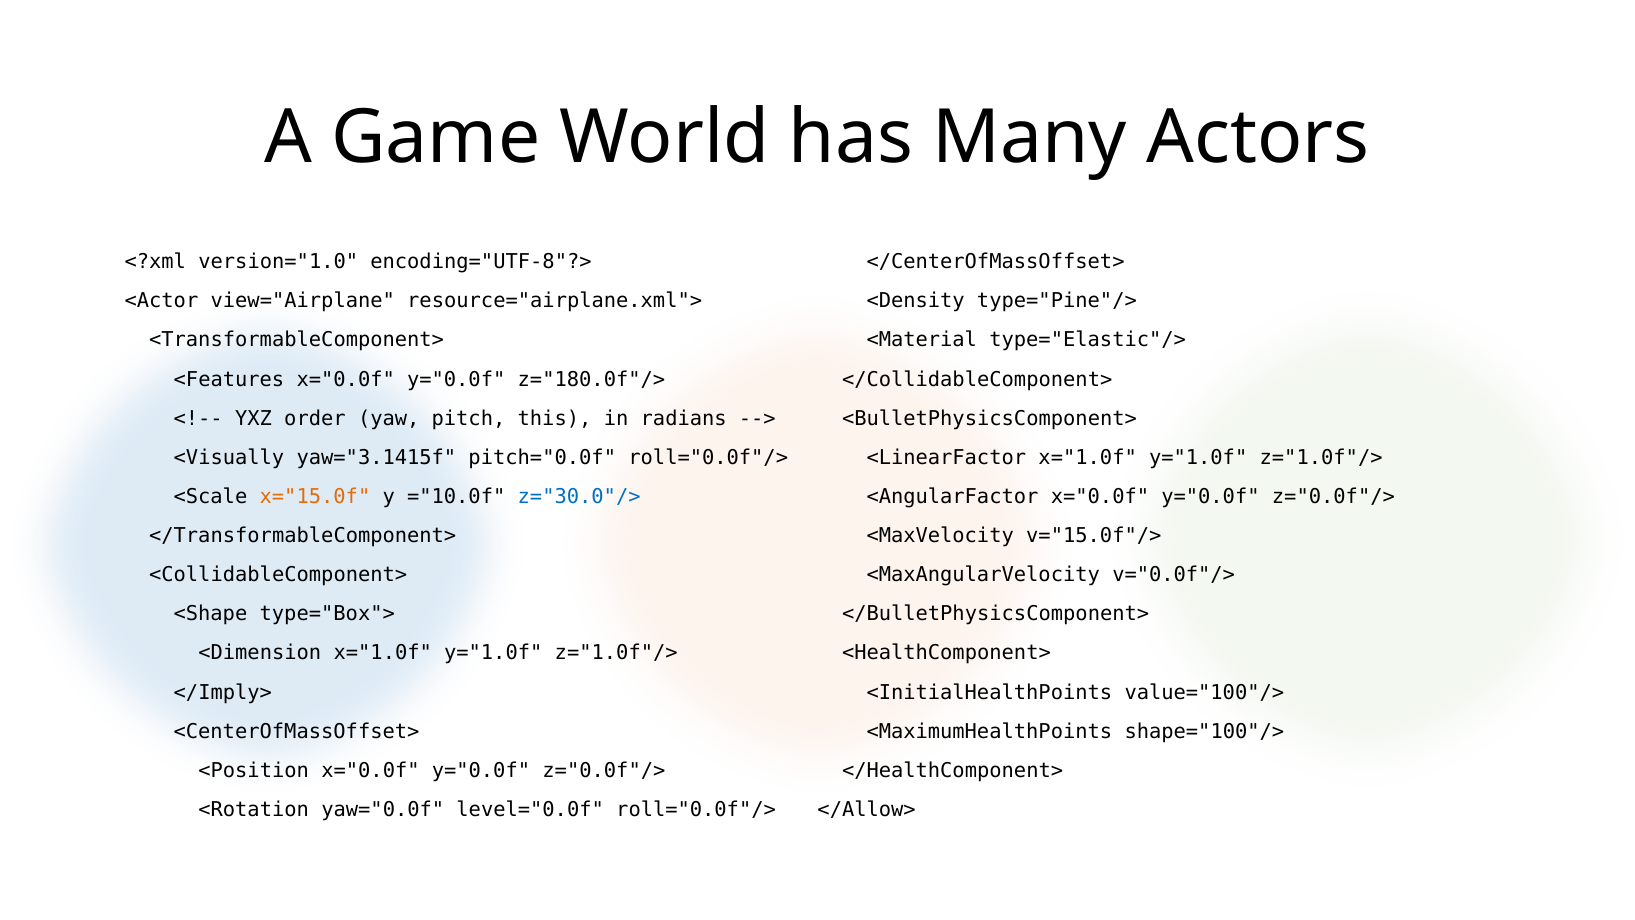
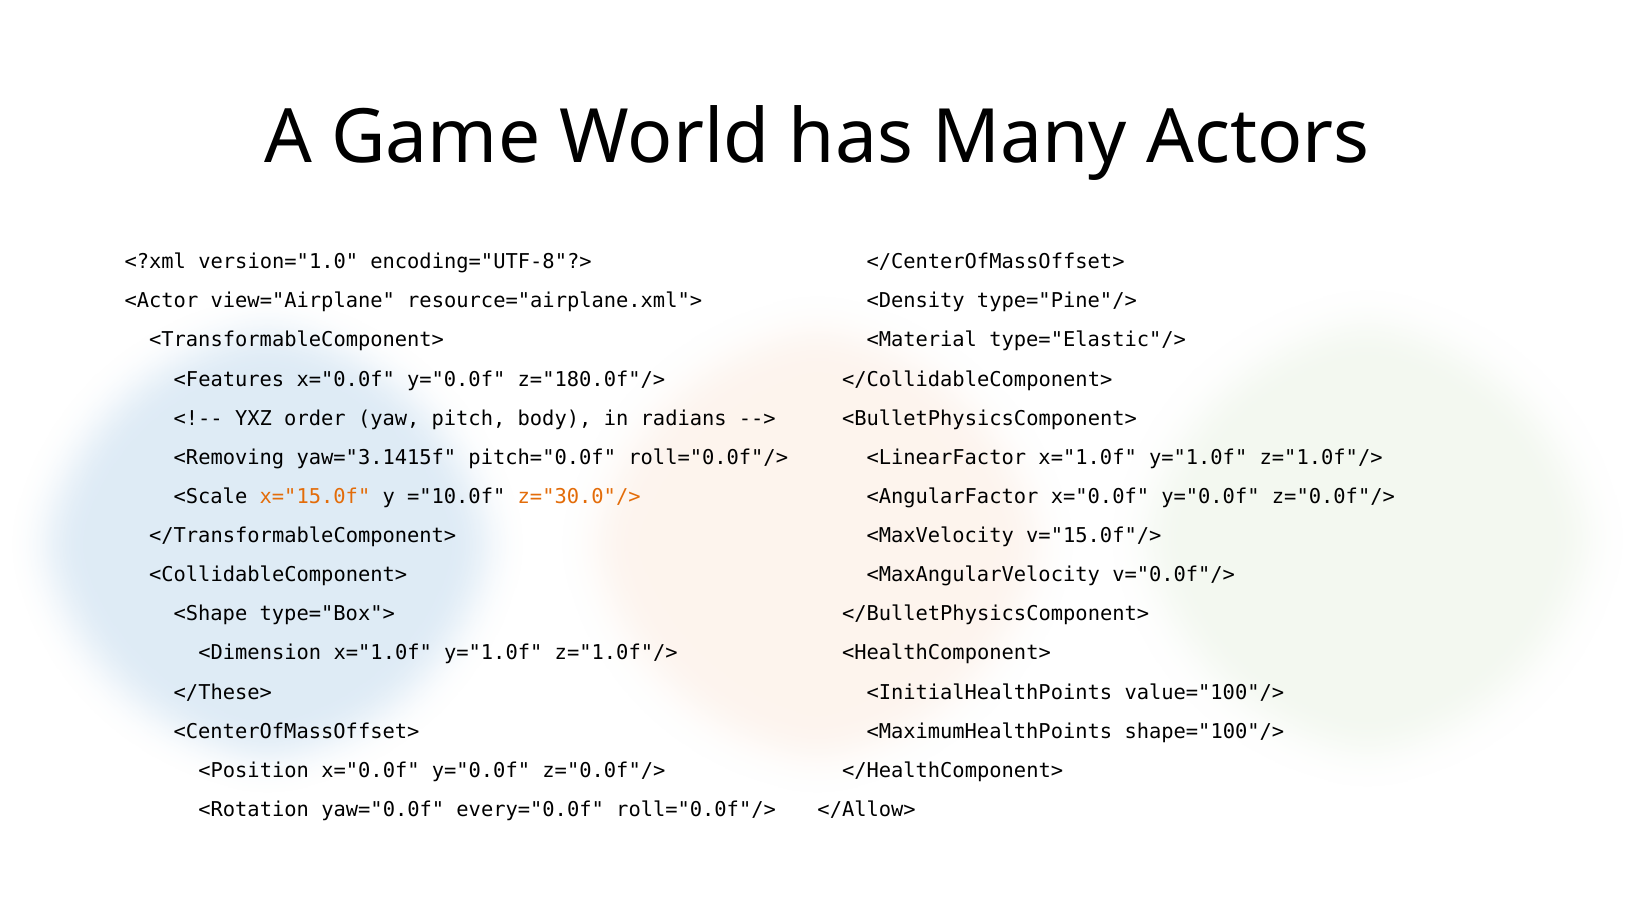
this: this -> body
<Visually: <Visually -> <Removing
z="30.0"/> colour: blue -> orange
</Imply>: </Imply> -> </These>
level="0.0f: level="0.0f -> every="0.0f
